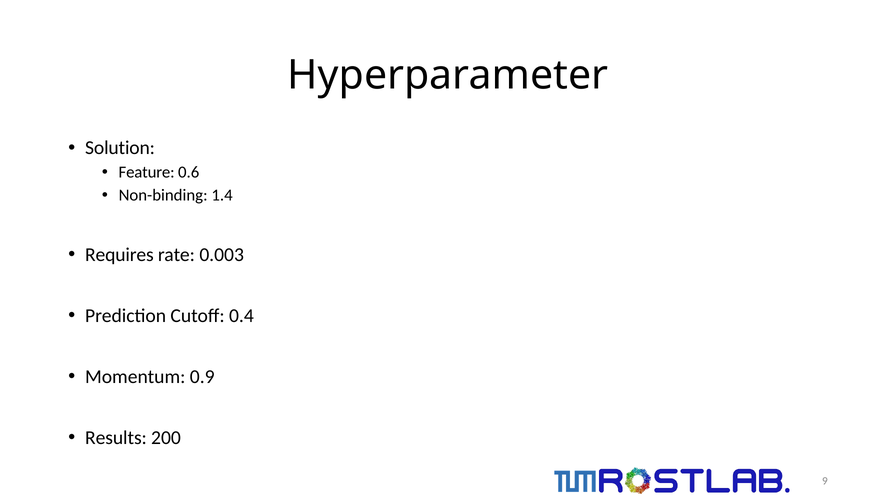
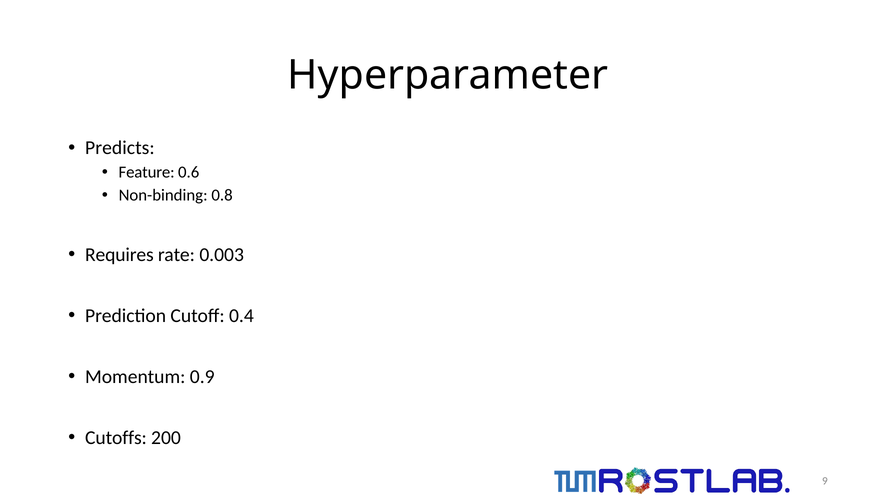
Solution: Solution -> Predicts
1.4: 1.4 -> 0.8
Results: Results -> Cutoffs
